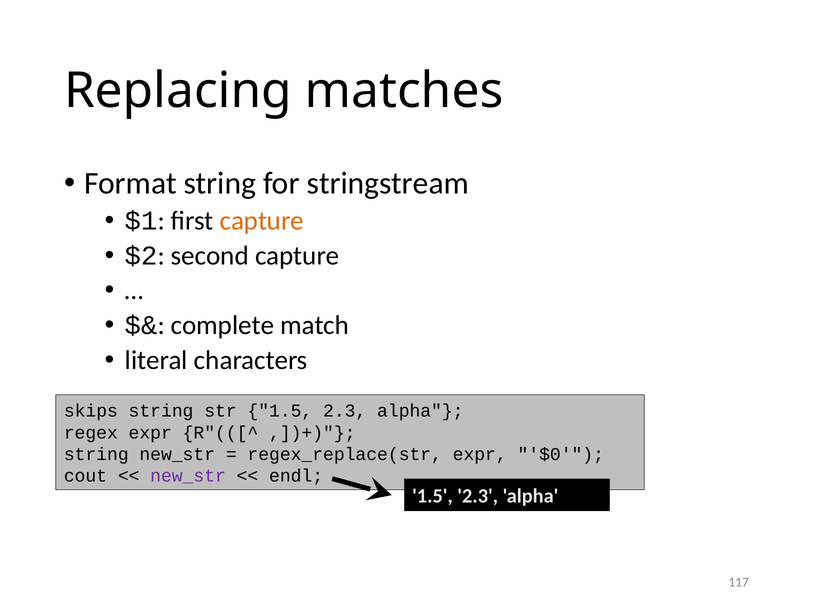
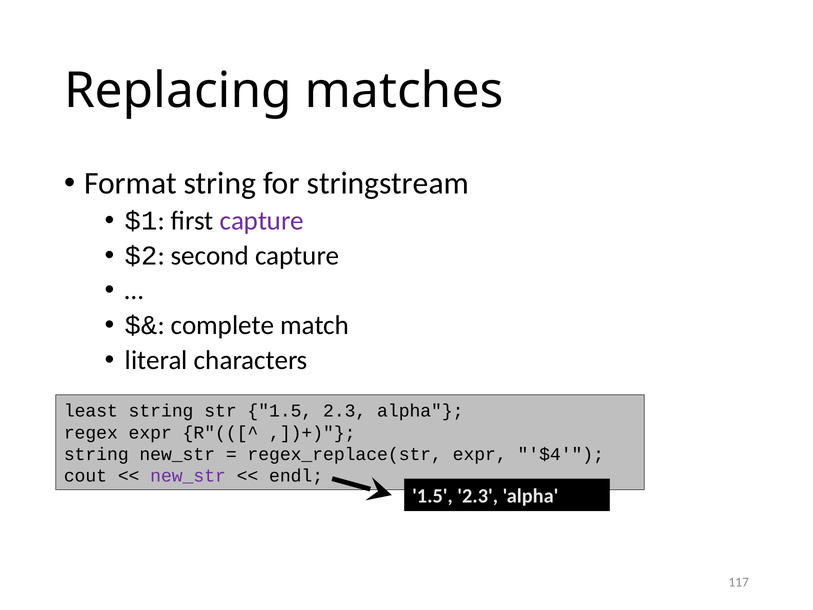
capture at (262, 221) colour: orange -> purple
skips: skips -> least
$0: $0 -> $4
